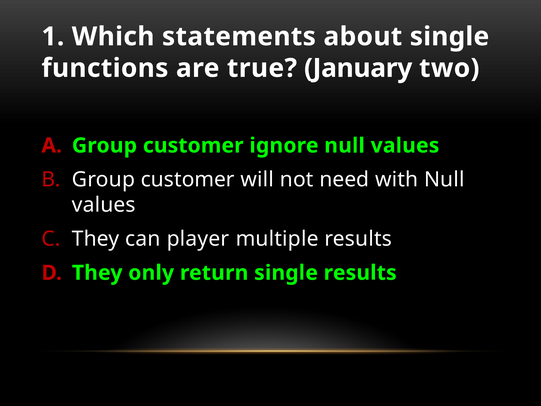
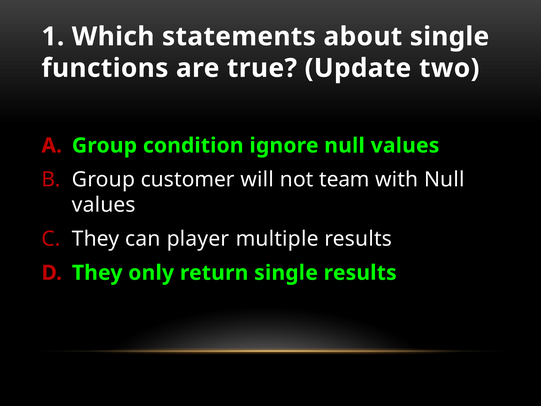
January: January -> Update
customer at (193, 145): customer -> condition
need: need -> team
